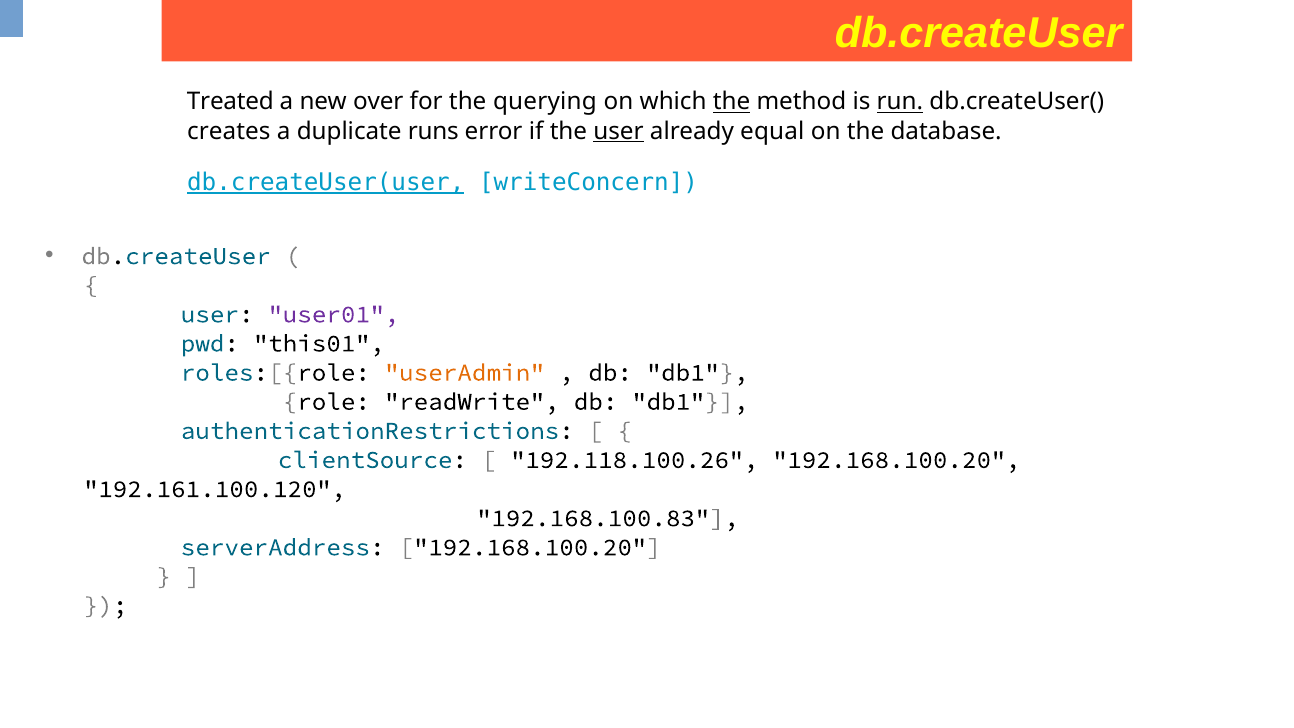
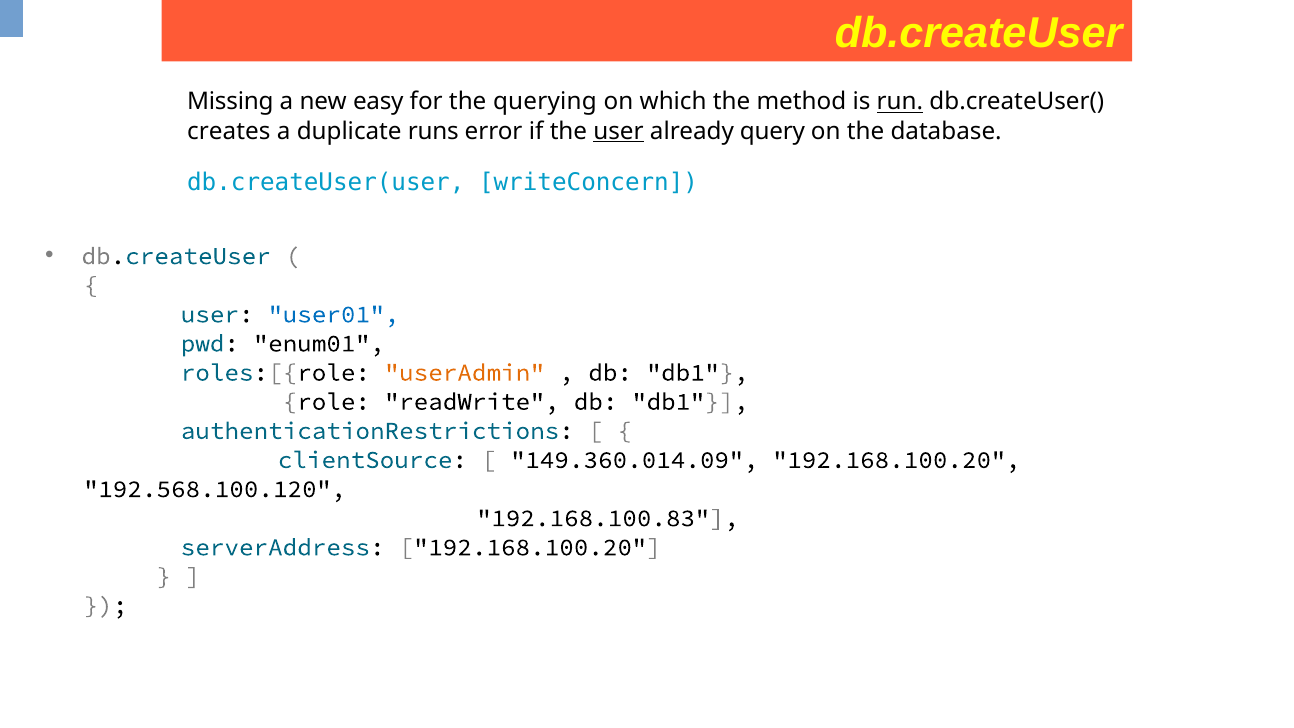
Treated: Treated -> Missing
over: over -> easy
the at (732, 102) underline: present -> none
equal: equal -> query
db.createUser(user underline: present -> none
user01 colour: purple -> blue
this01: this01 -> enum01
192.118.100.26: 192.118.100.26 -> 149.360.014.09
192.161.100.120: 192.161.100.120 -> 192.568.100.120
